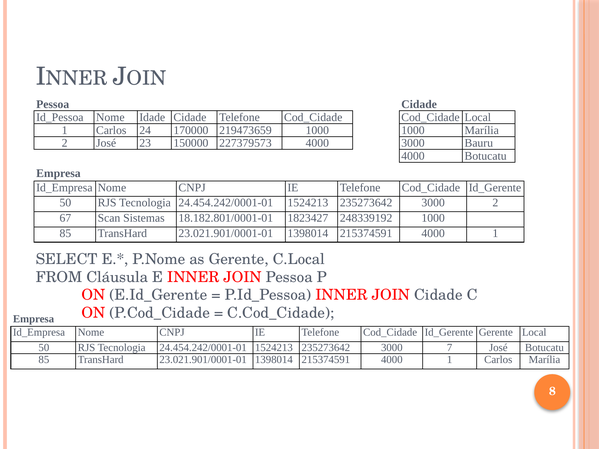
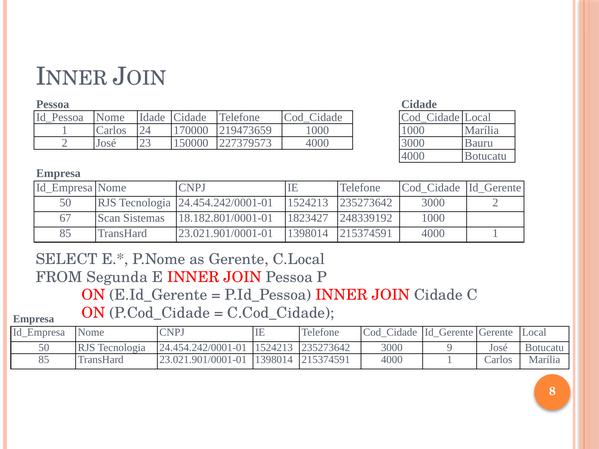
Cláusula: Cláusula -> Segunda
7: 7 -> 9
